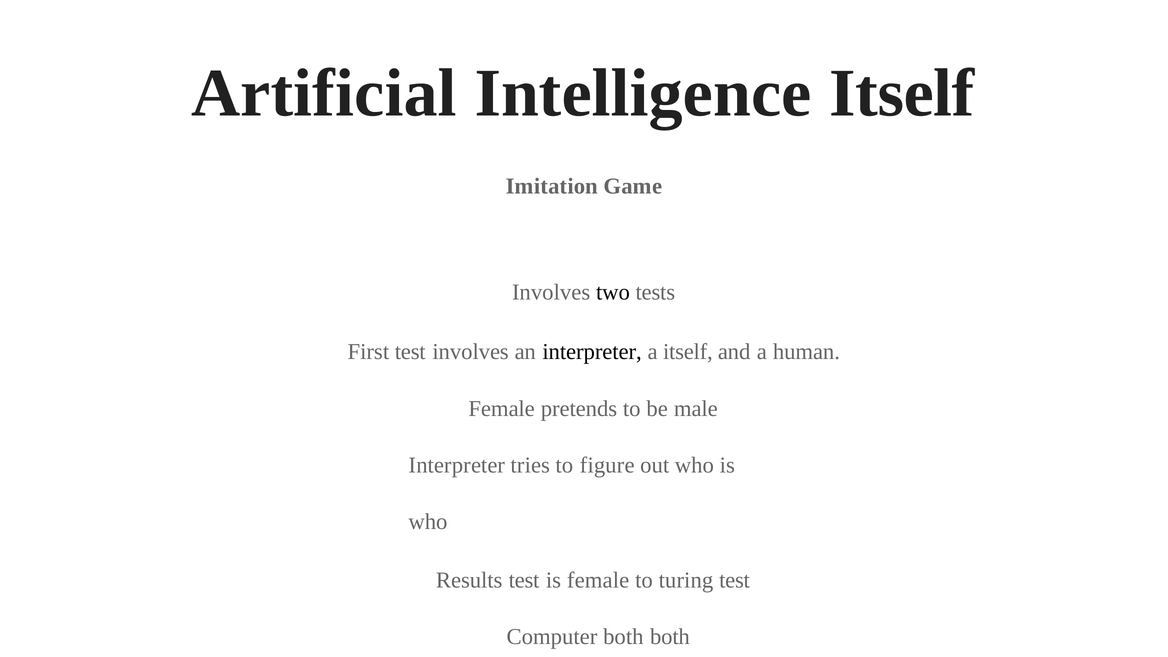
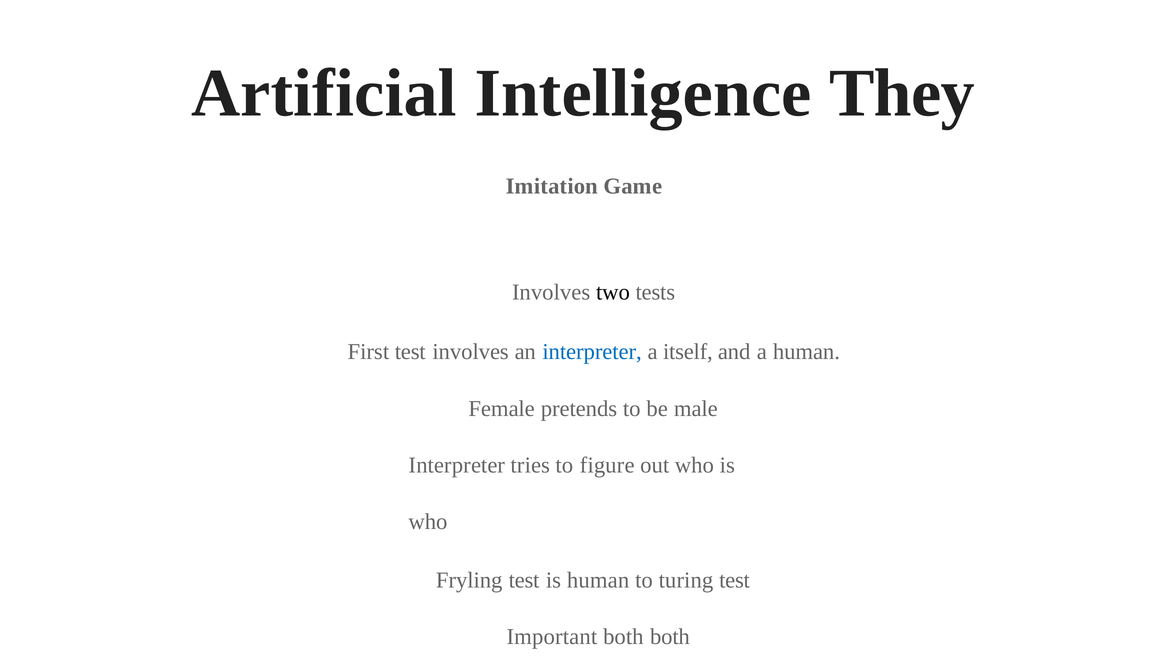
Intelligence Itself: Itself -> They
interpreter at (592, 352) colour: black -> blue
Results: Results -> Fryling
is female: female -> human
Computer: Computer -> Important
